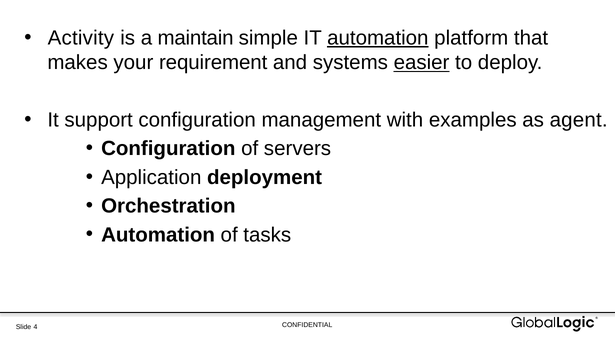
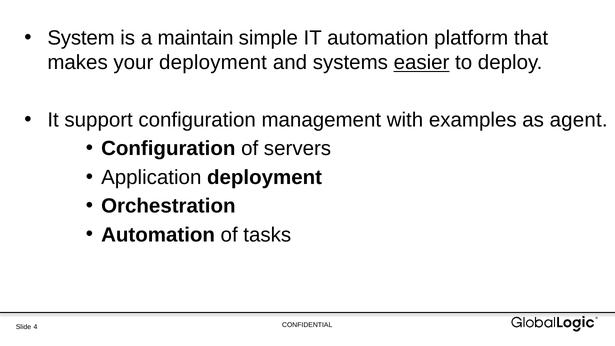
Activity: Activity -> System
automation at (378, 38) underline: present -> none
your requirement: requirement -> deployment
